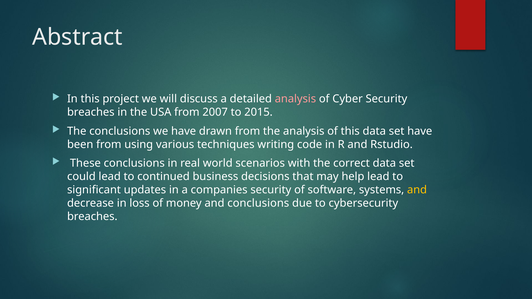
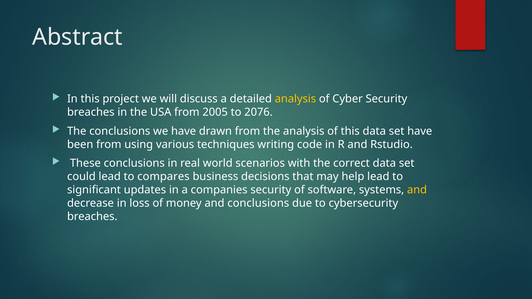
analysis at (295, 99) colour: pink -> yellow
2007: 2007 -> 2005
2015: 2015 -> 2076
continued: continued -> compares
